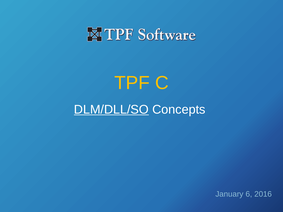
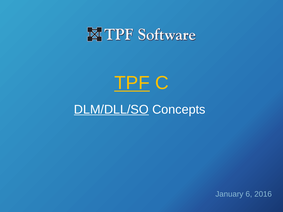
TPF underline: none -> present
